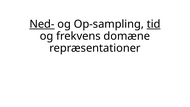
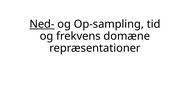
tid underline: present -> none
